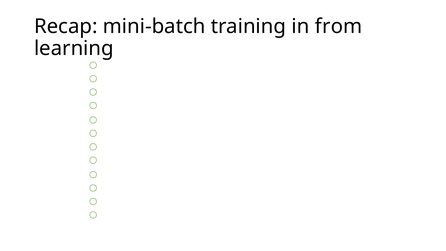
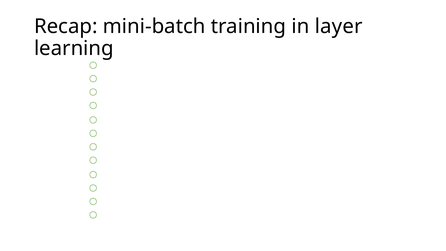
from: from -> layer
